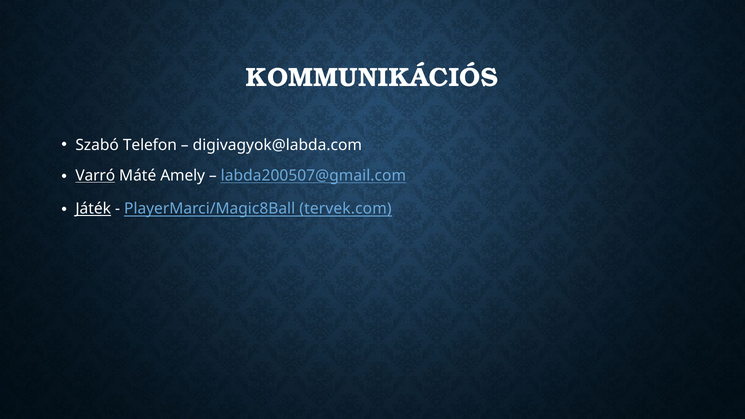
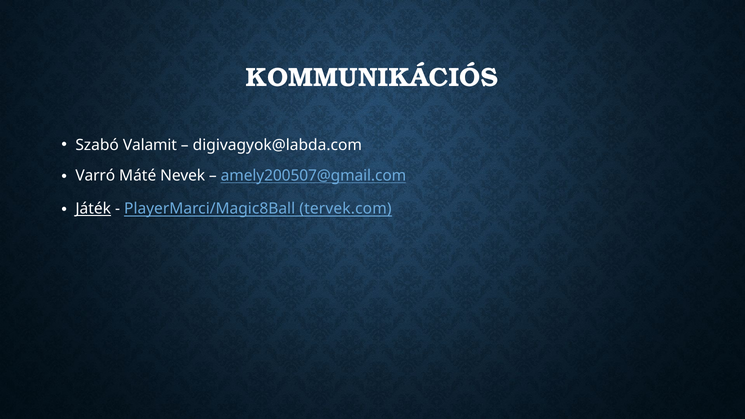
Telefon: Telefon -> Valamit
Varró underline: present -> none
Amely: Amely -> Nevek
labda200507@gmail.com: labda200507@gmail.com -> amely200507@gmail.com
